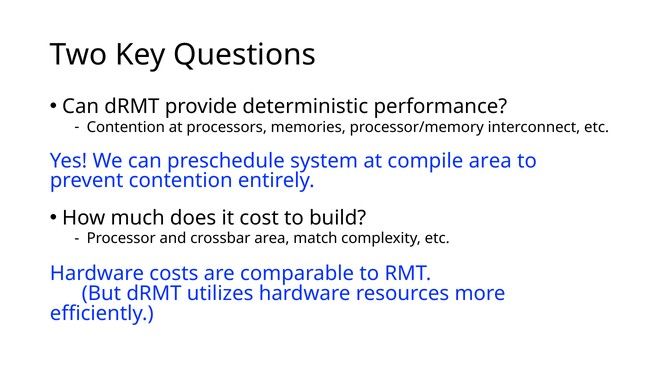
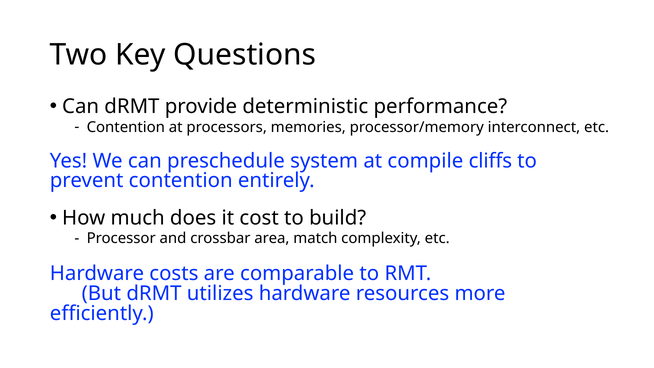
compile area: area -> cliffs
